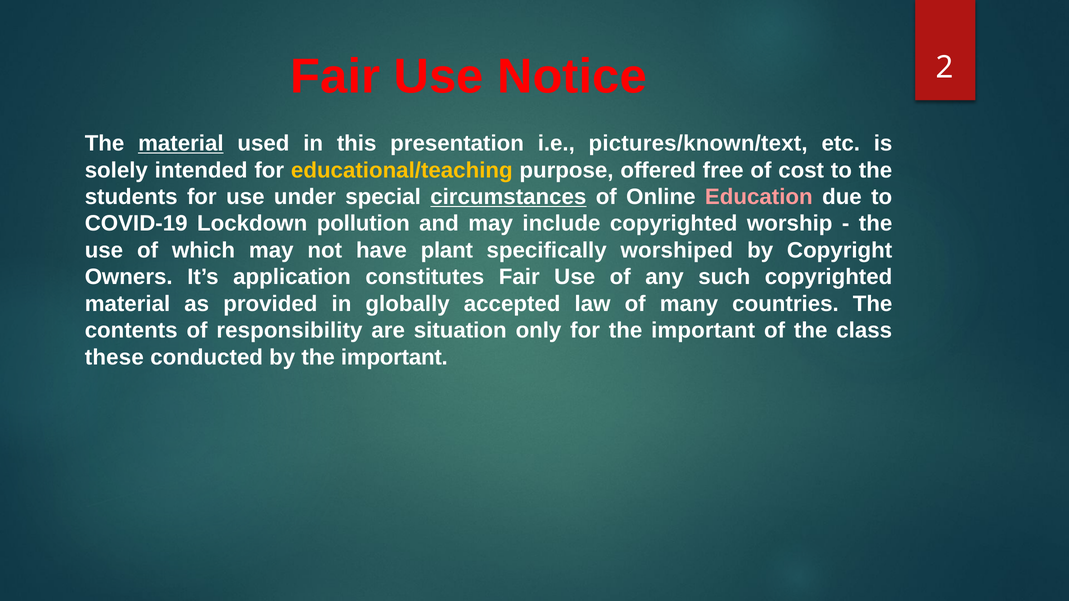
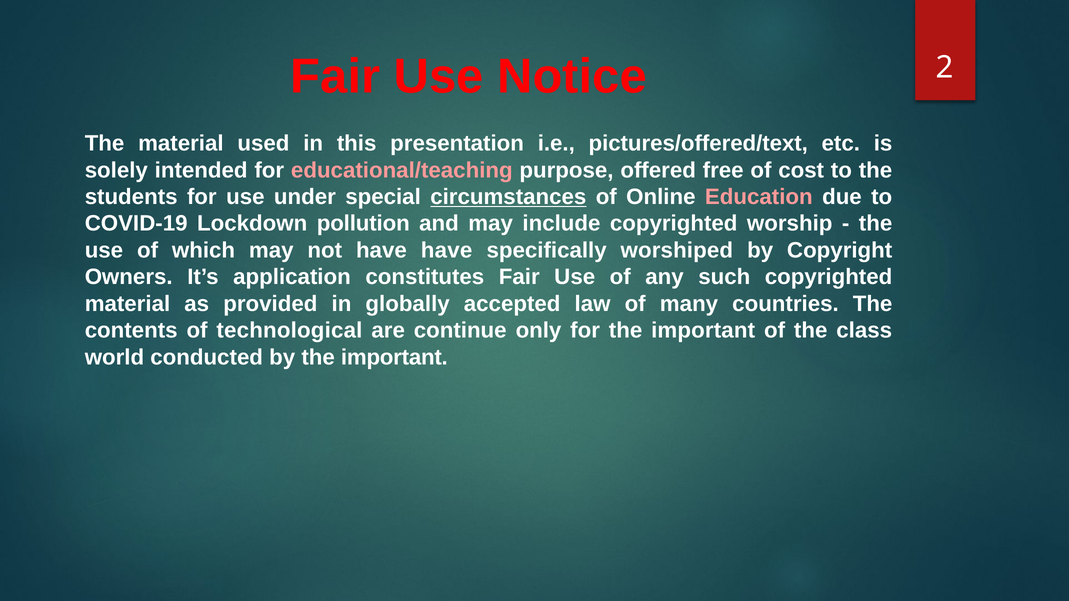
material at (181, 144) underline: present -> none
pictures/known/text: pictures/known/text -> pictures/offered/text
educational/teaching colour: yellow -> pink
have plant: plant -> have
responsibility: responsibility -> technological
situation: situation -> continue
these: these -> world
